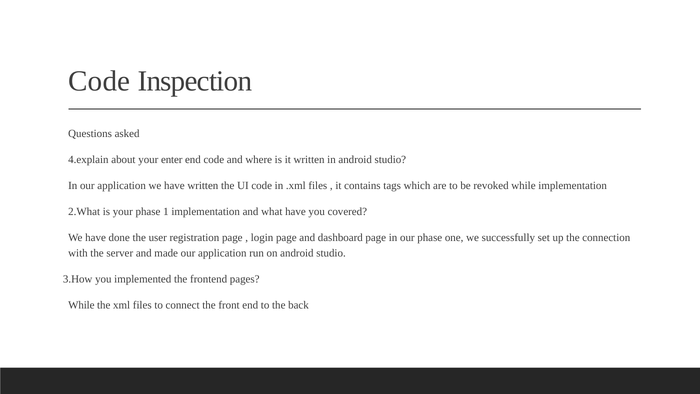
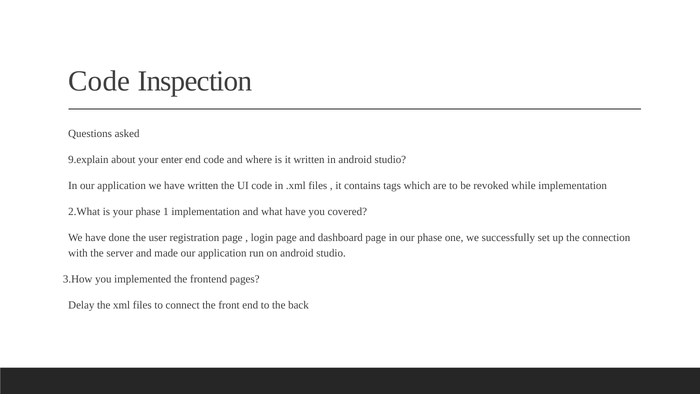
4.explain: 4.explain -> 9.explain
While at (81, 305): While -> Delay
